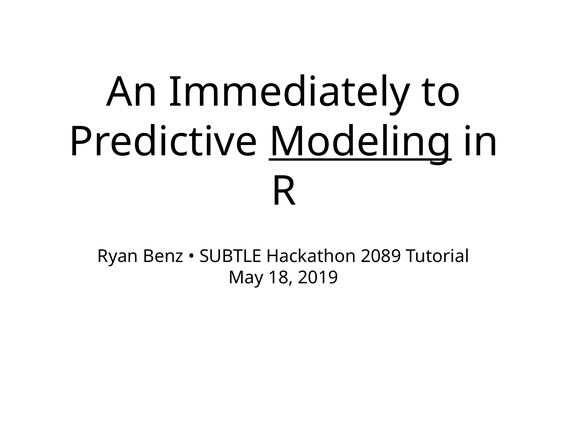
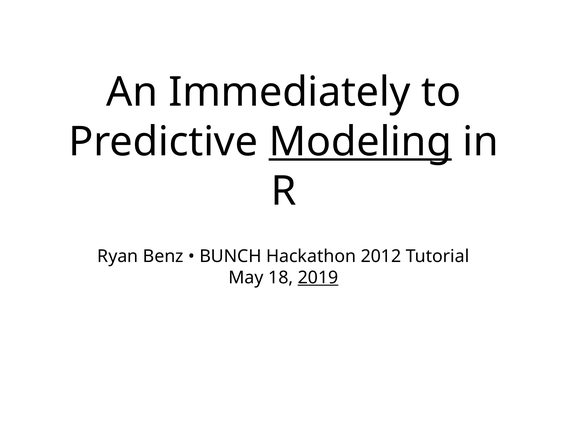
SUBTLE: SUBTLE -> BUNCH
2089: 2089 -> 2012
2019 underline: none -> present
